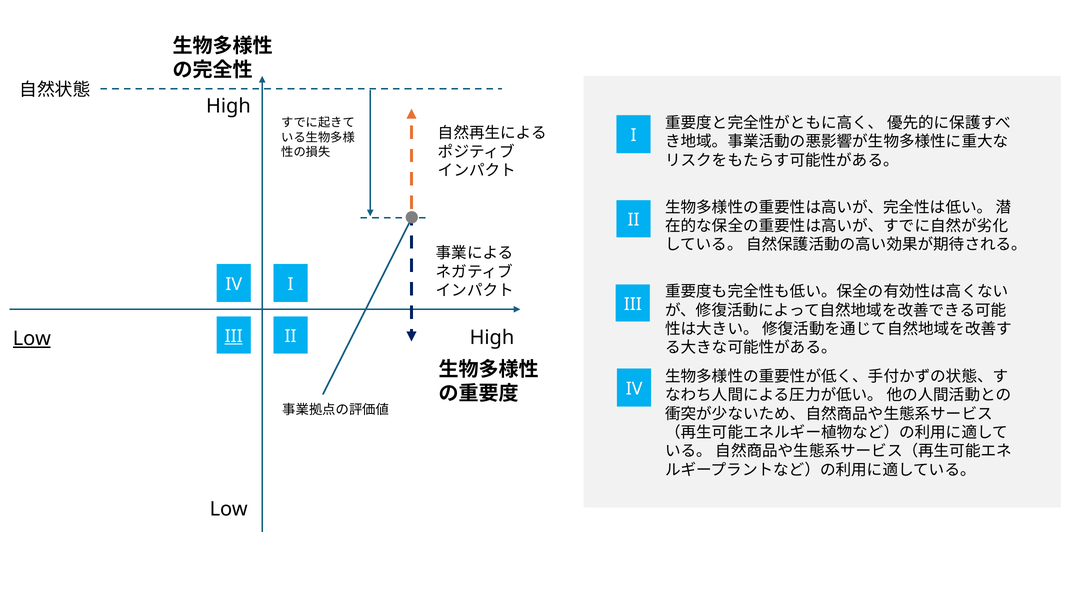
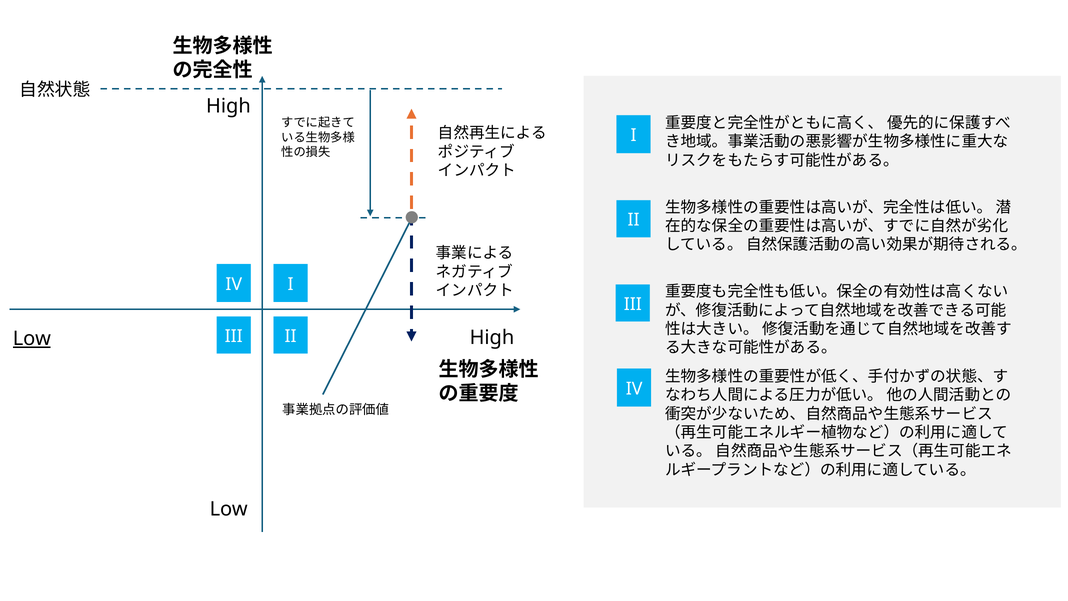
III at (234, 336) underline: present -> none
